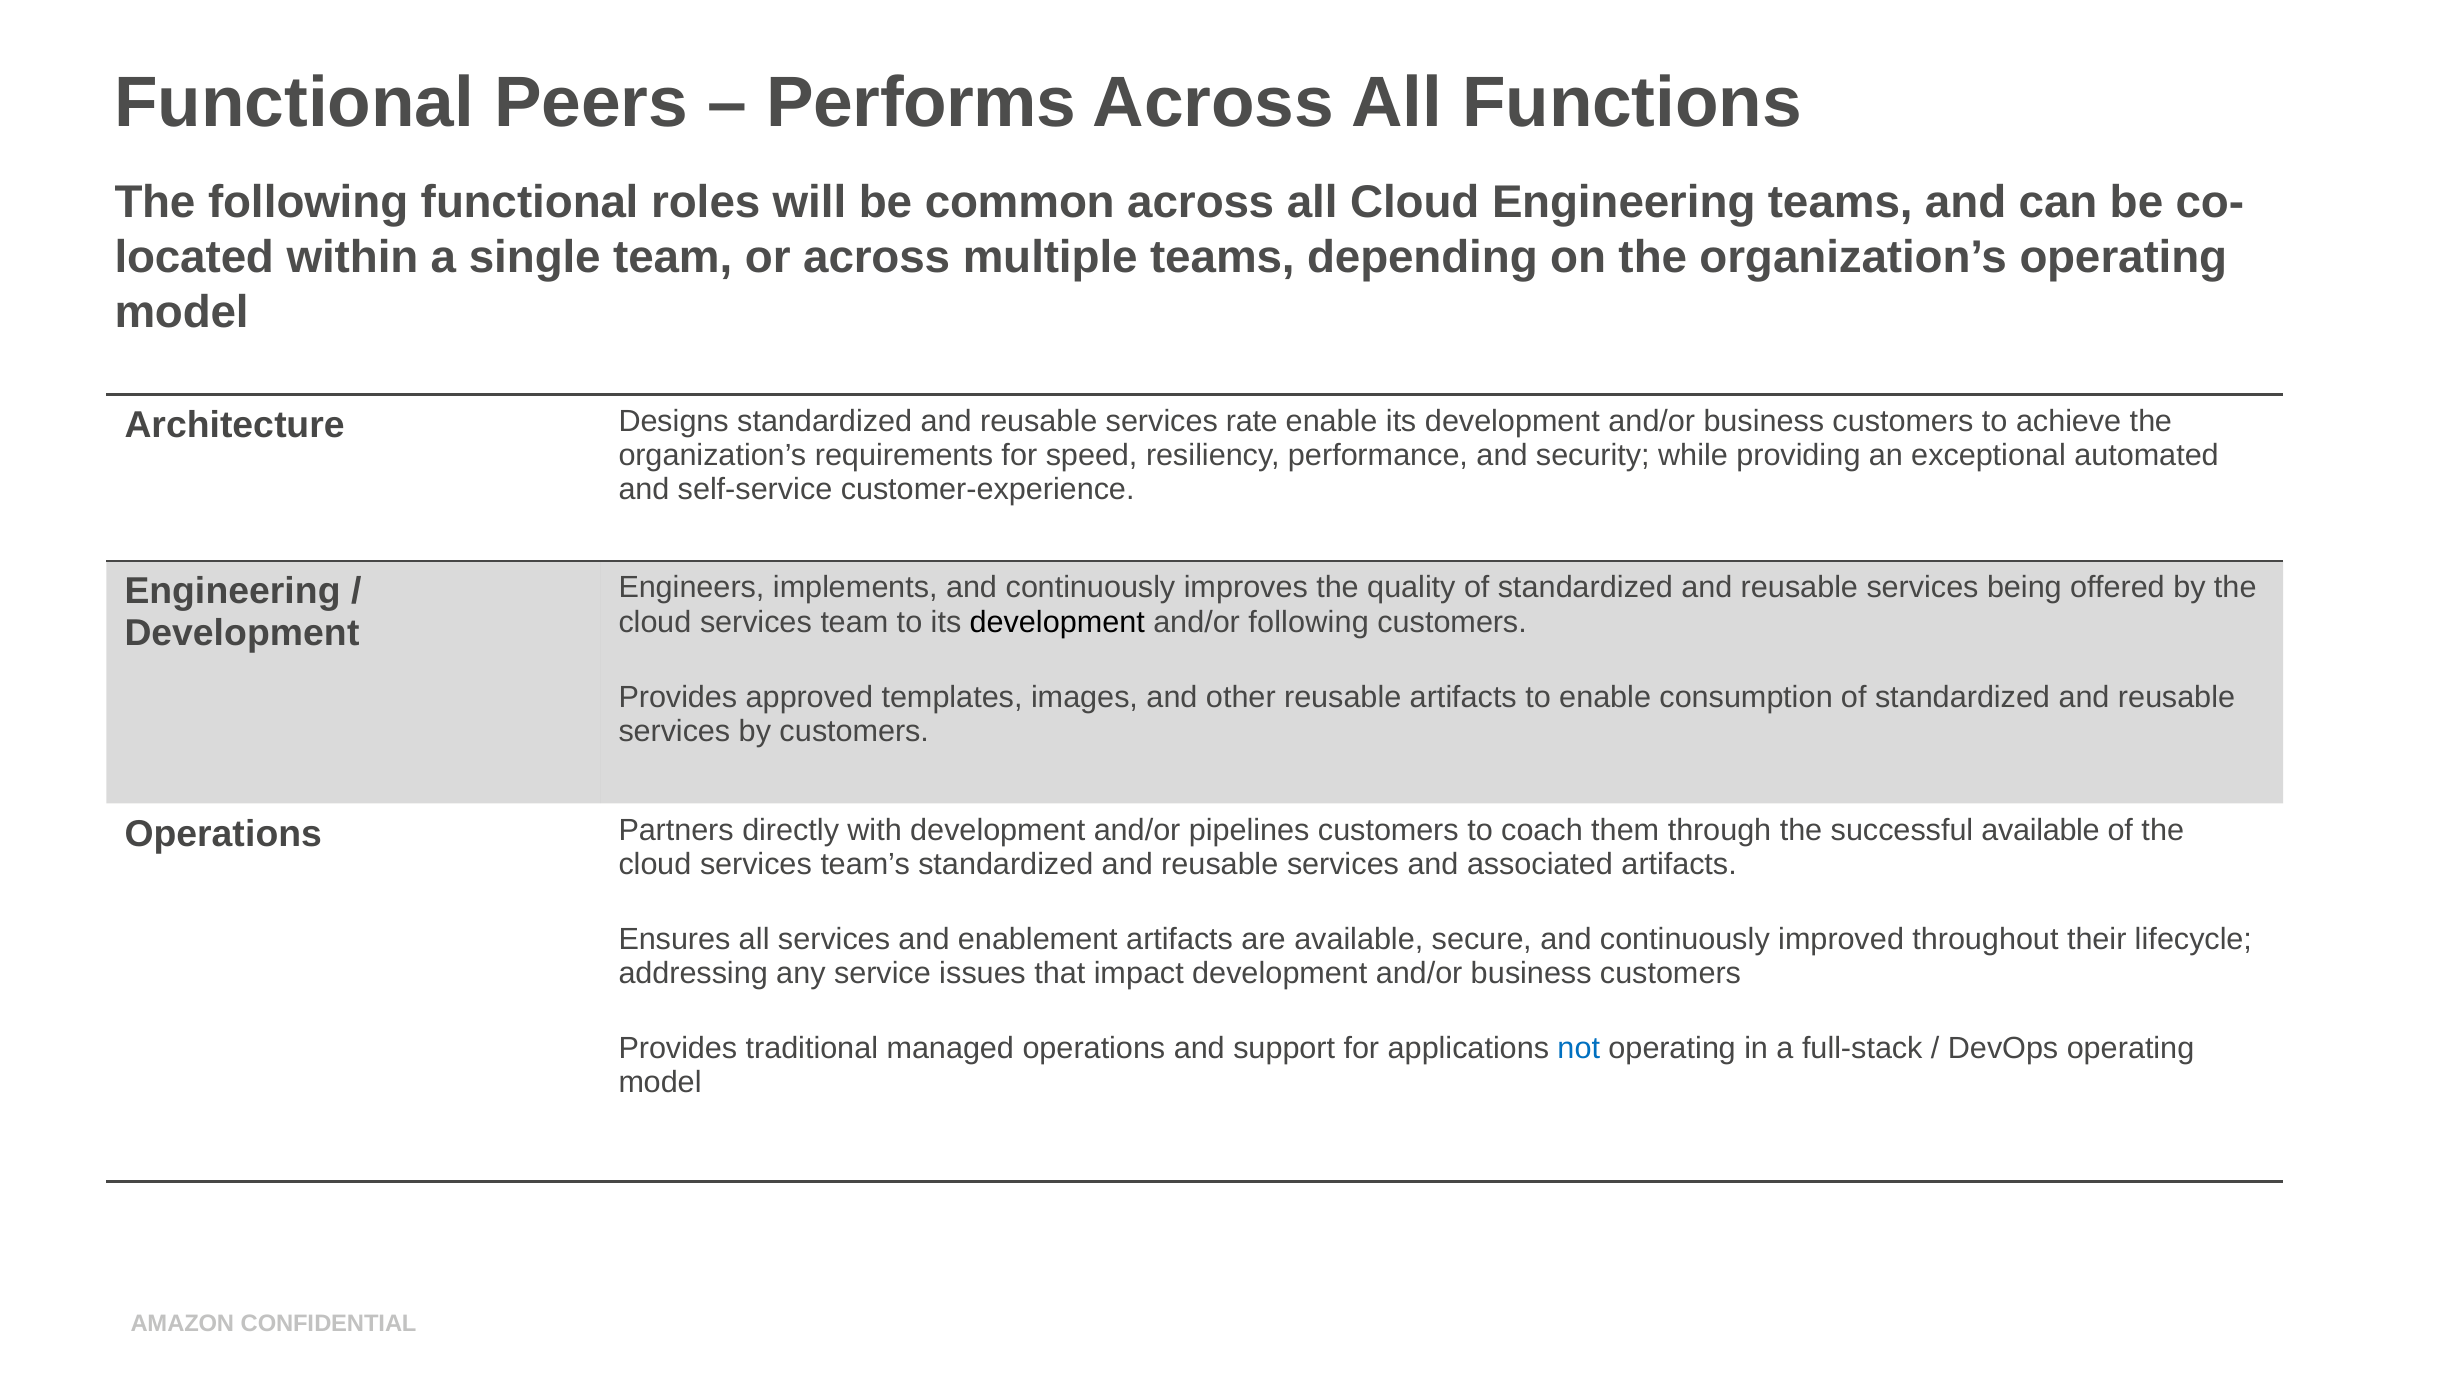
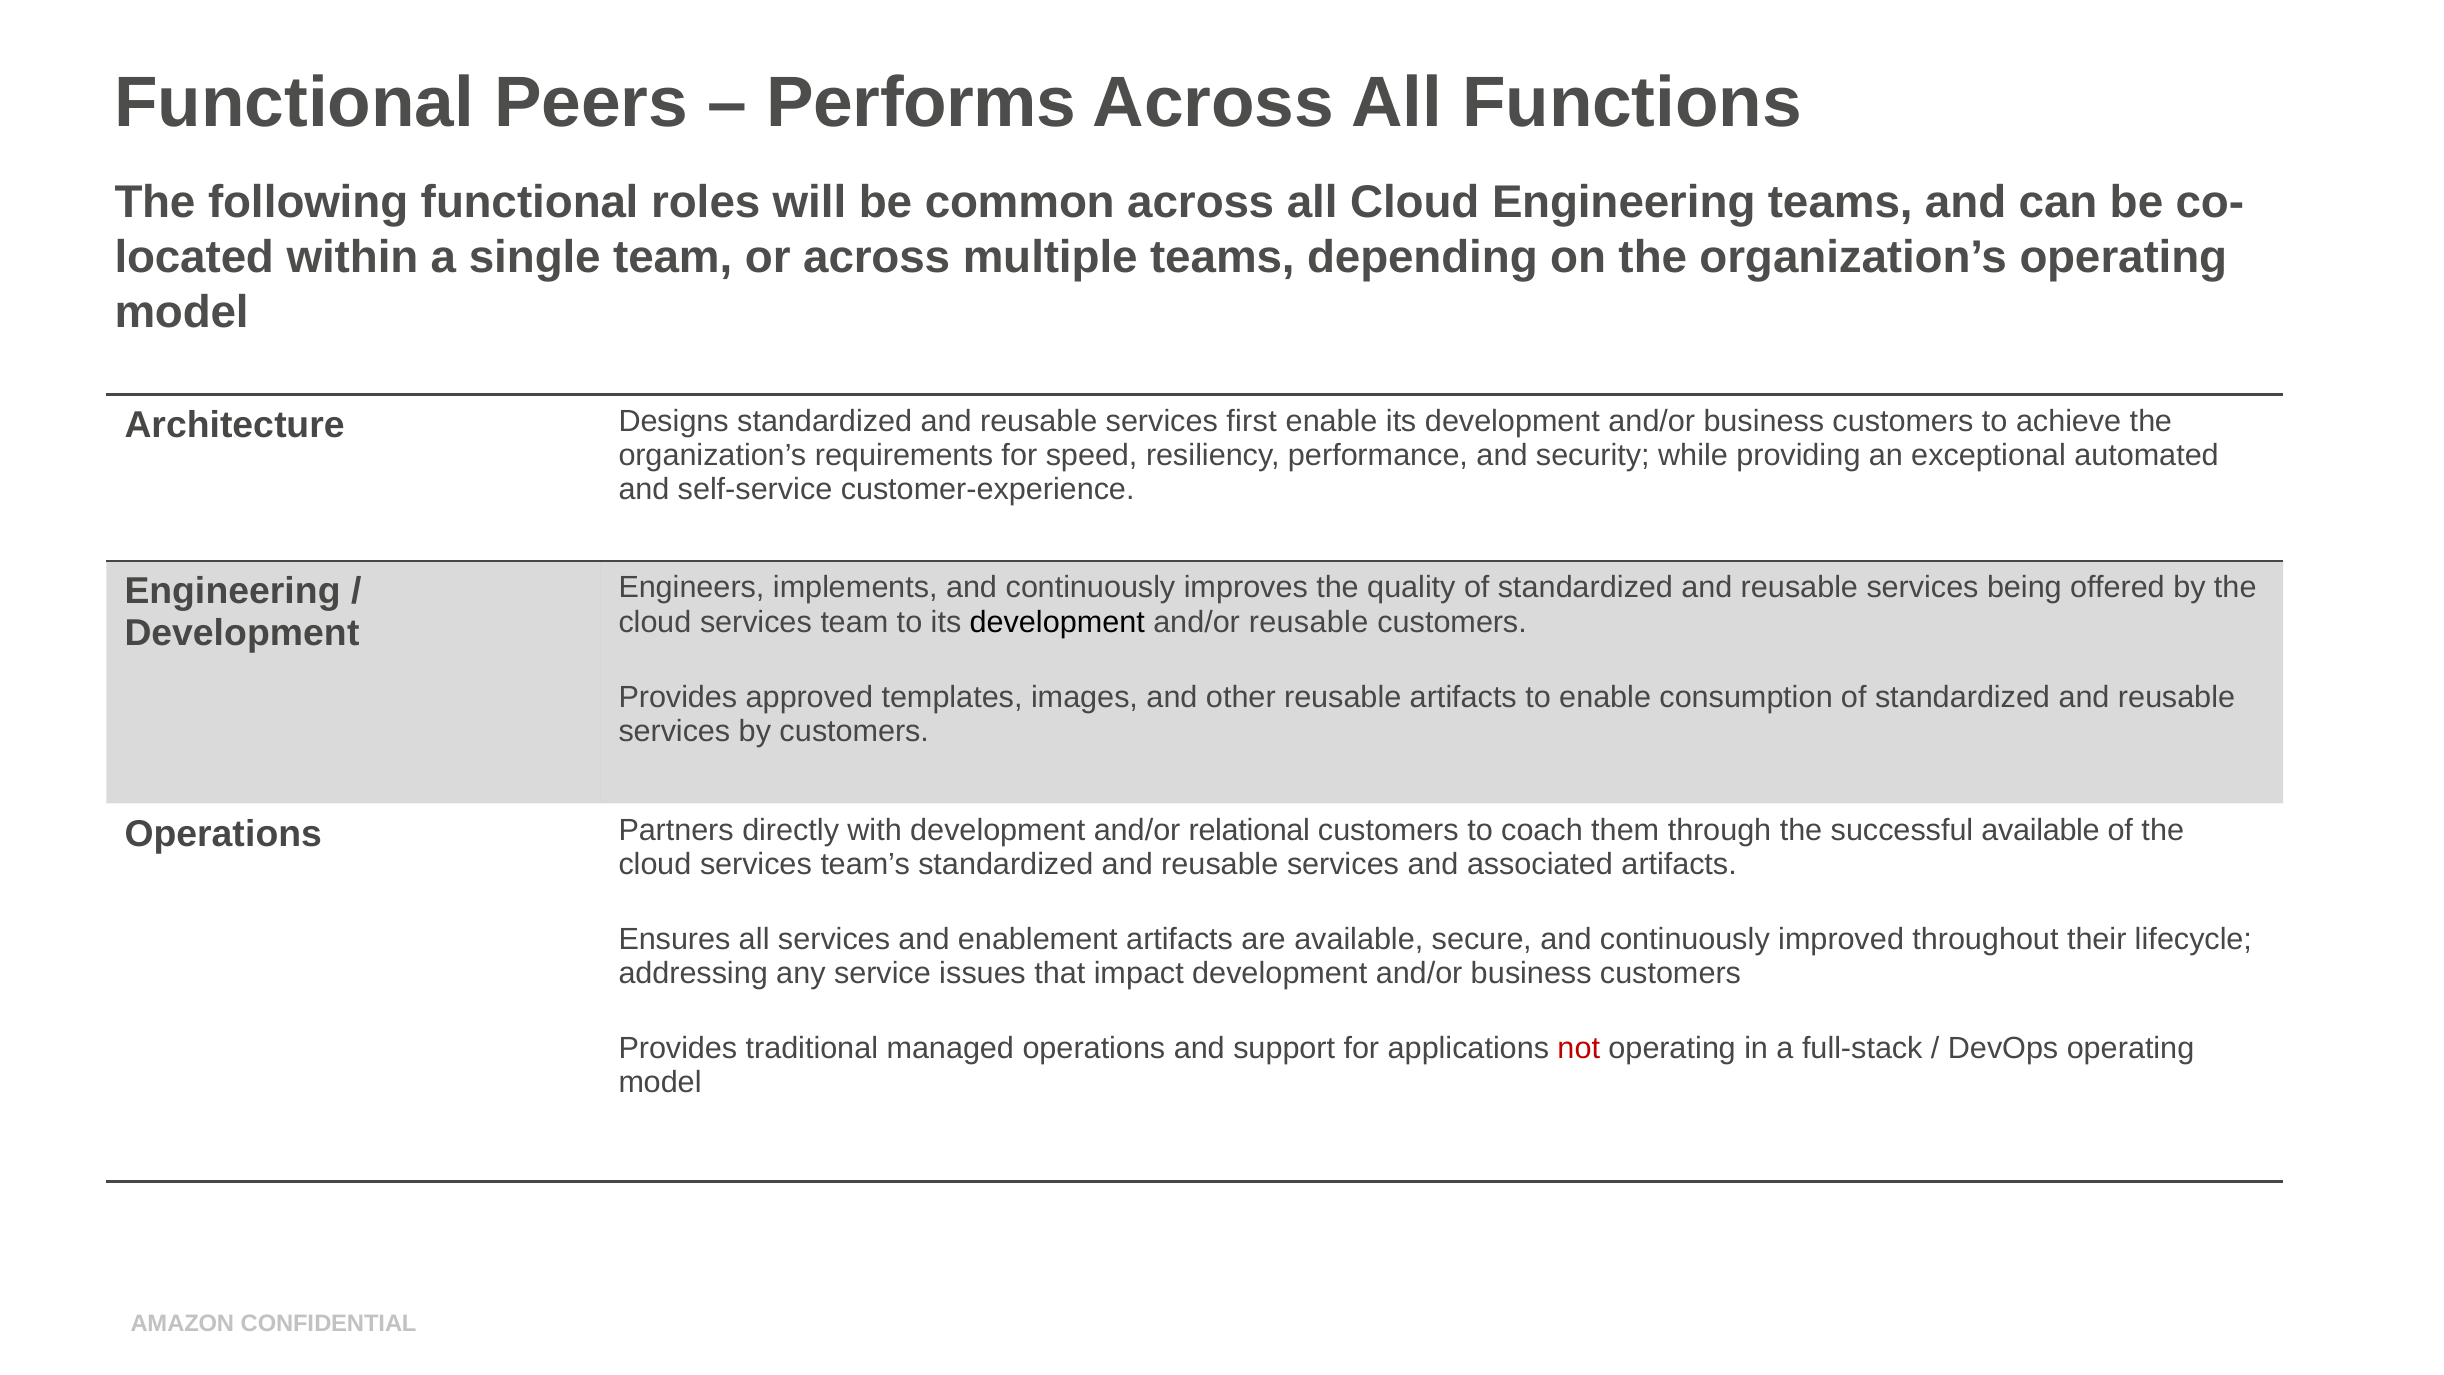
rate: rate -> first
and/or following: following -> reusable
pipelines: pipelines -> relational
not colour: blue -> red
